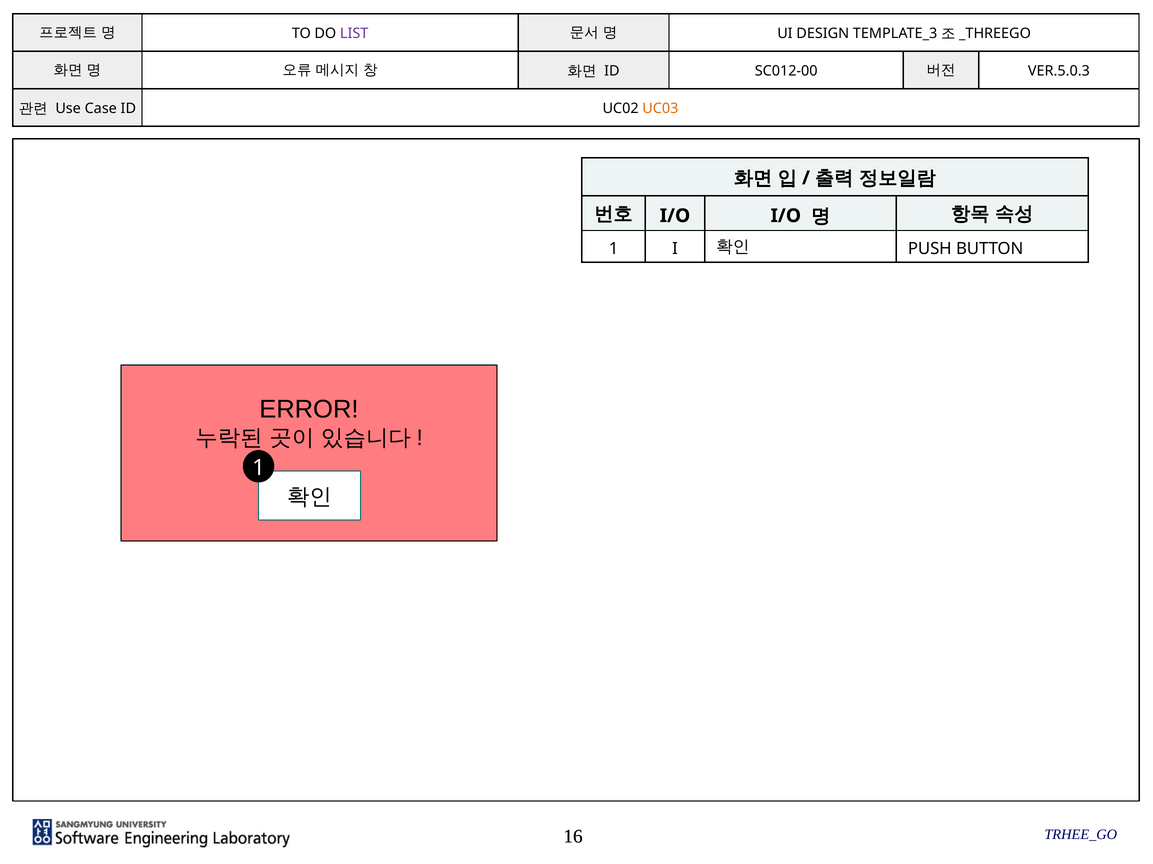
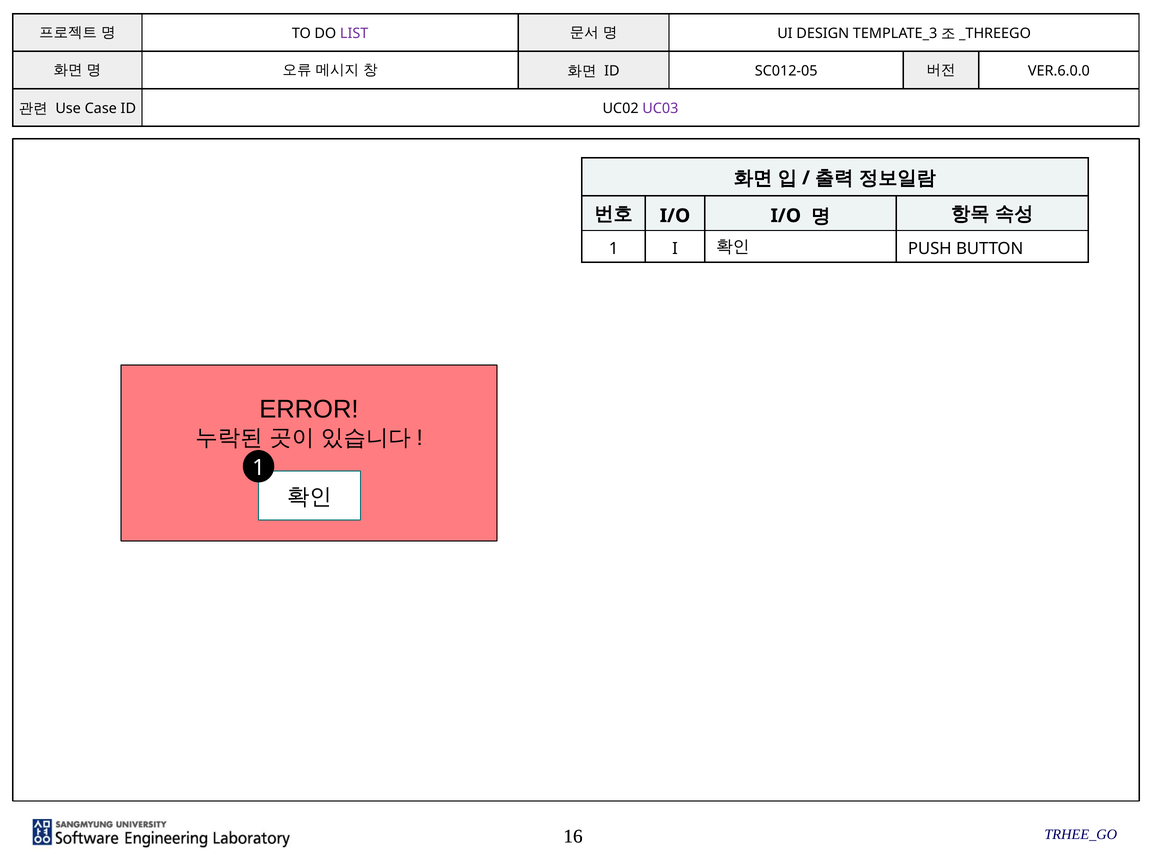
SC012-00: SC012-00 -> SC012-05
VER.5.0.3: VER.5.0.3 -> VER.6.0.0
UC03 colour: orange -> purple
